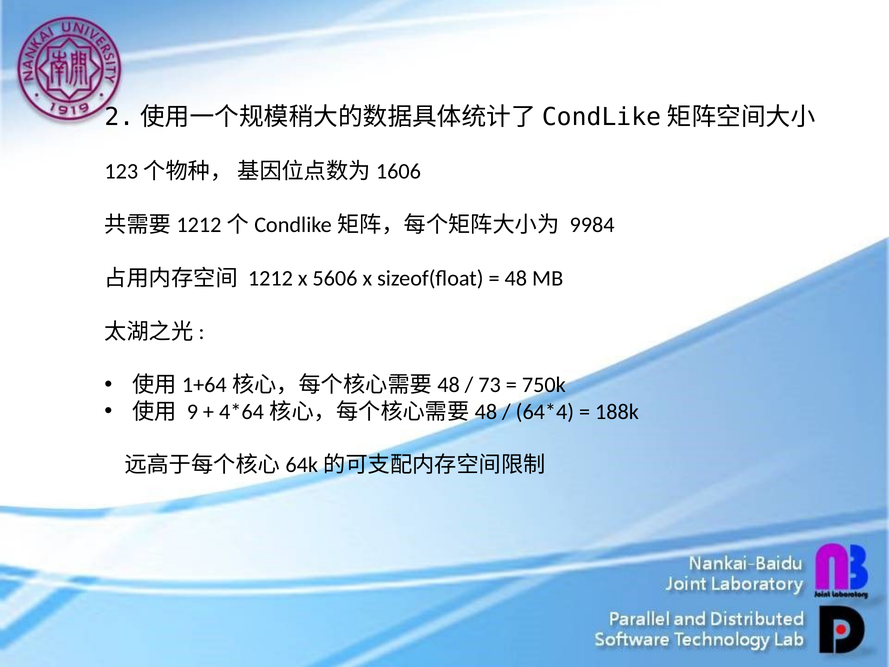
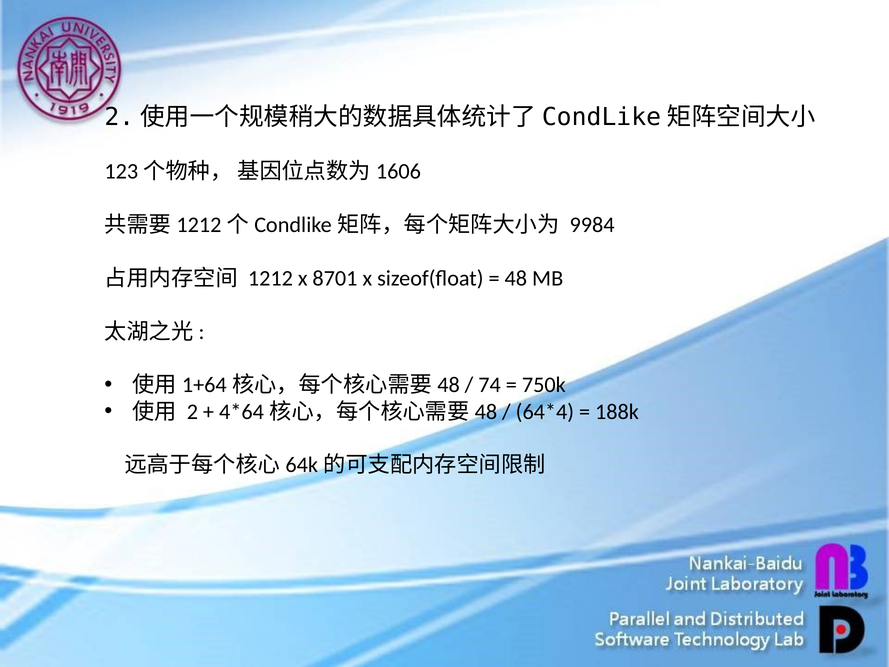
5606: 5606 -> 8701
73: 73 -> 74
9: 9 -> 2
